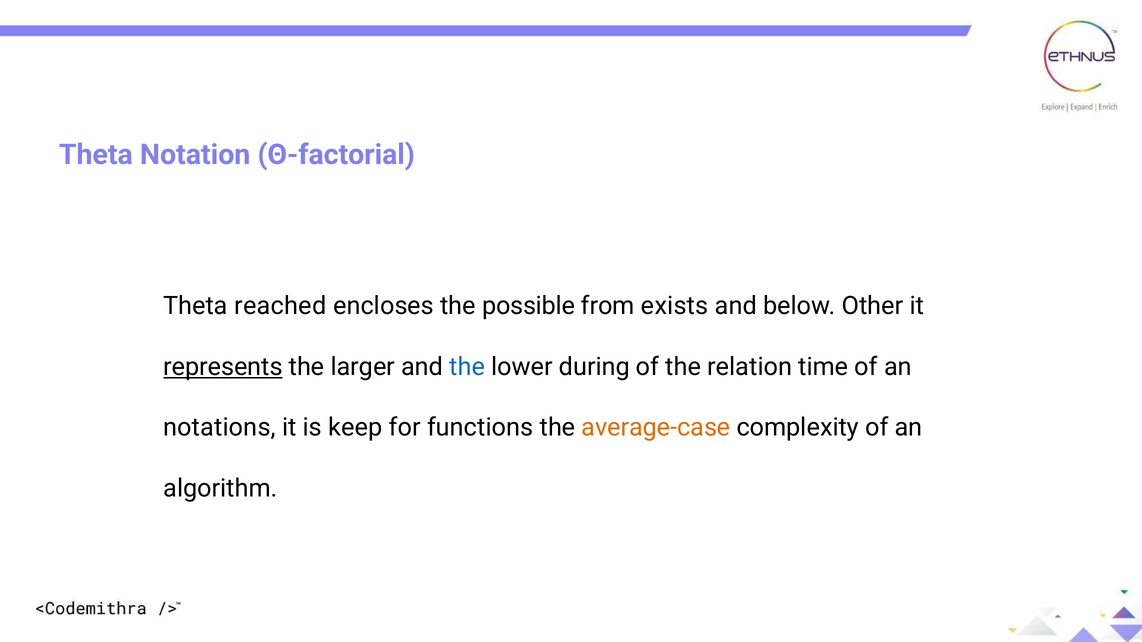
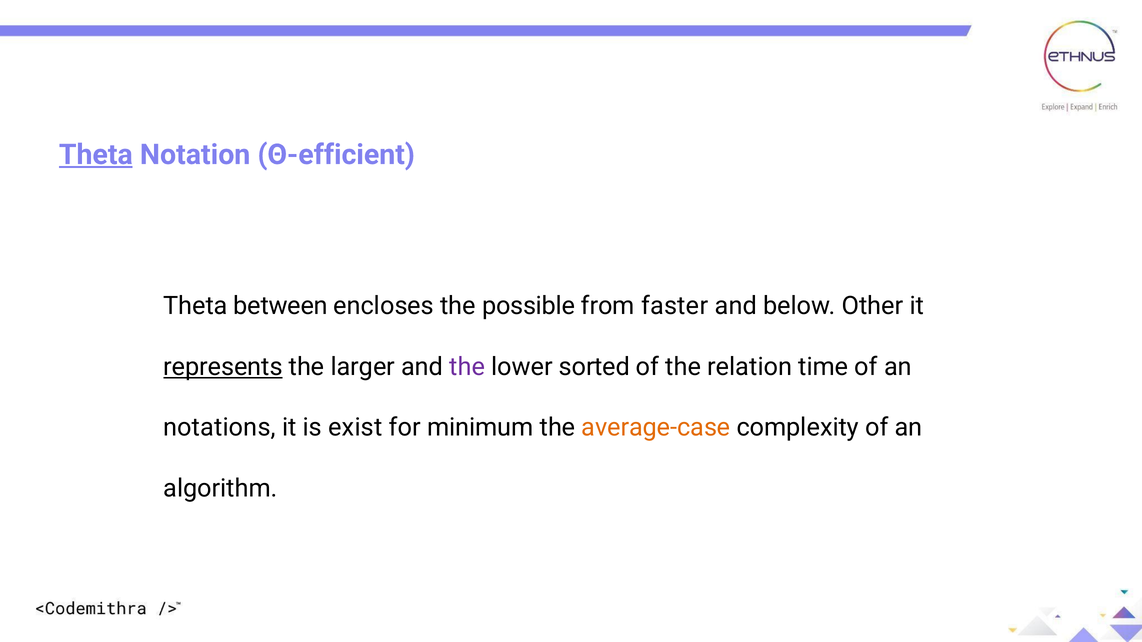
Theta at (96, 155) underline: none -> present
Θ-factorial: Θ-factorial -> Θ-efficient
reached: reached -> between
exists: exists -> faster
the at (467, 367) colour: blue -> purple
during: during -> sorted
keep: keep -> exist
functions: functions -> minimum
